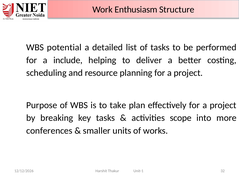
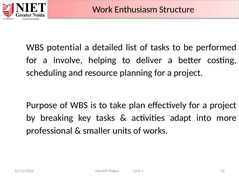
include: include -> involve
scope: scope -> adapt
conferences: conferences -> professional
